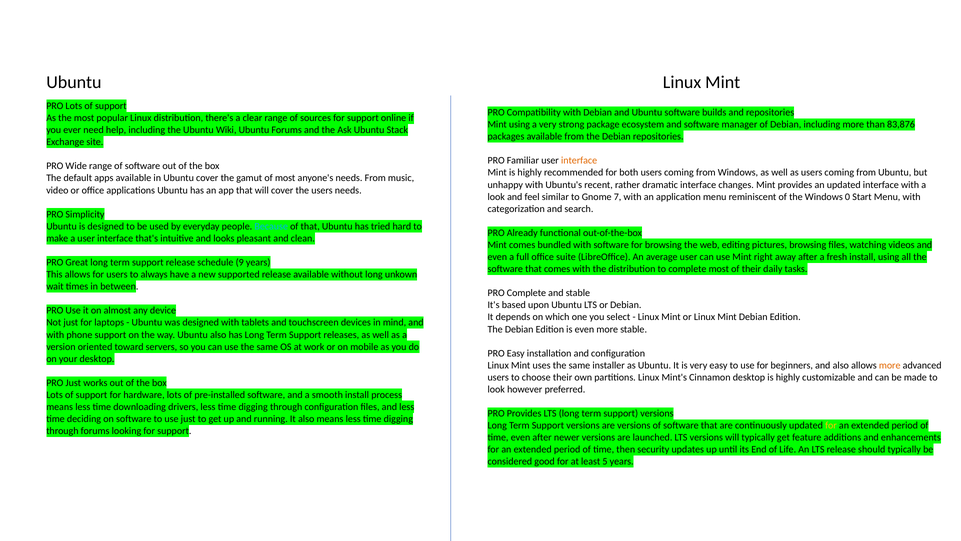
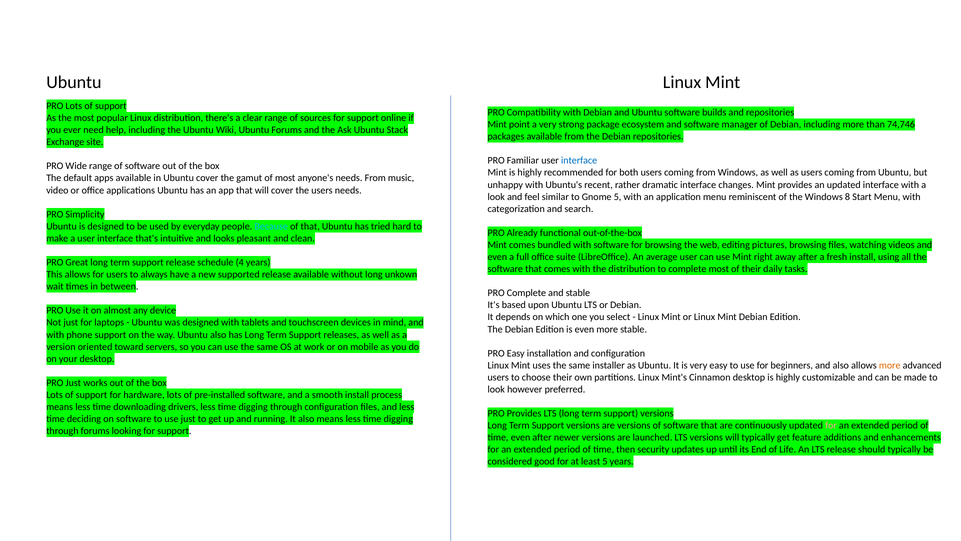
Mint using: using -> point
83,876: 83,876 -> 74,746
interface at (579, 161) colour: orange -> blue
Gnome 7: 7 -> 5
0: 0 -> 8
9: 9 -> 4
for at (831, 425) colour: yellow -> pink
